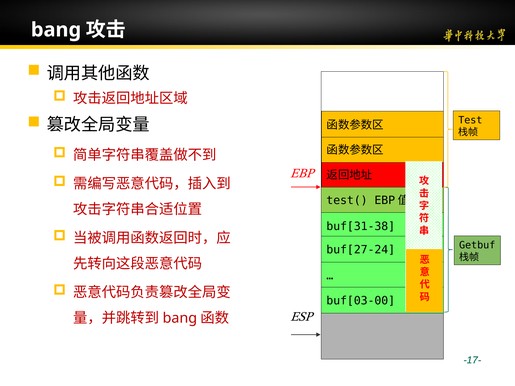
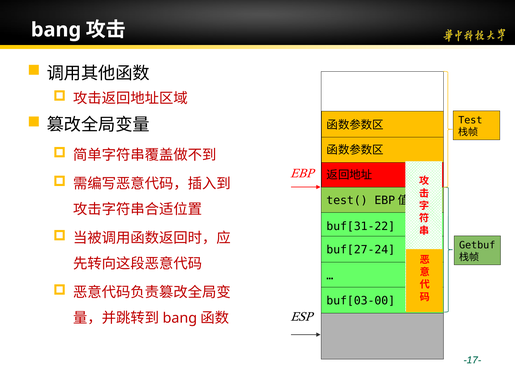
buf[31-38: buf[31-38 -> buf[31-22
